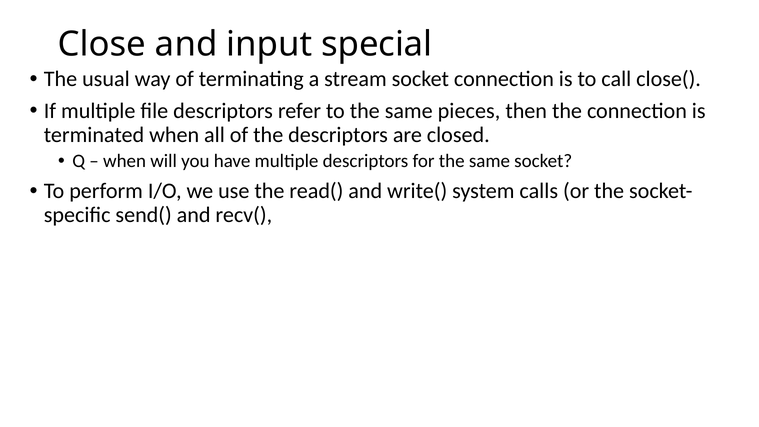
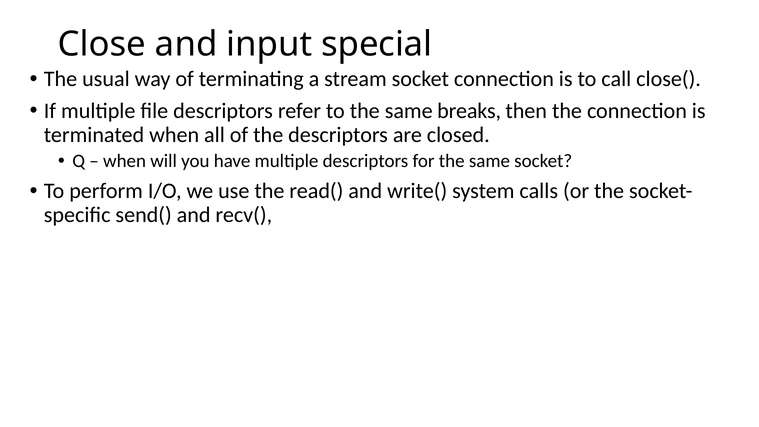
pieces: pieces -> breaks
